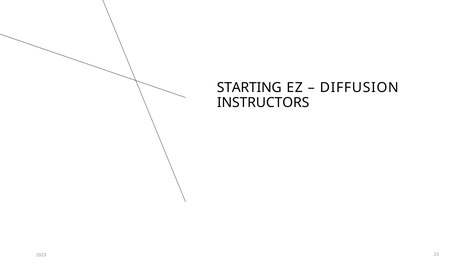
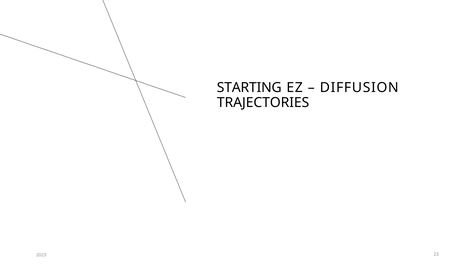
INSTRUCTORS: INSTRUCTORS -> TRAJECTORIES
